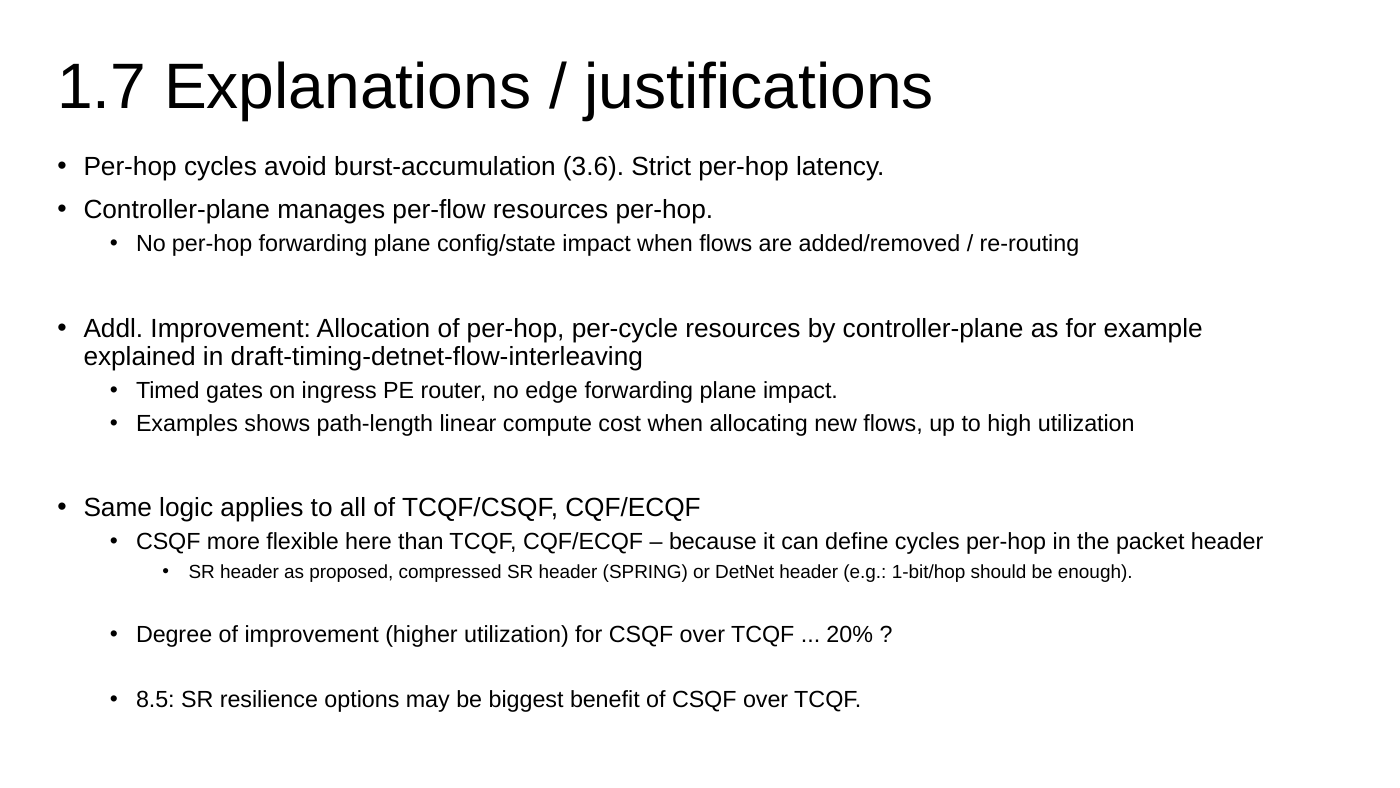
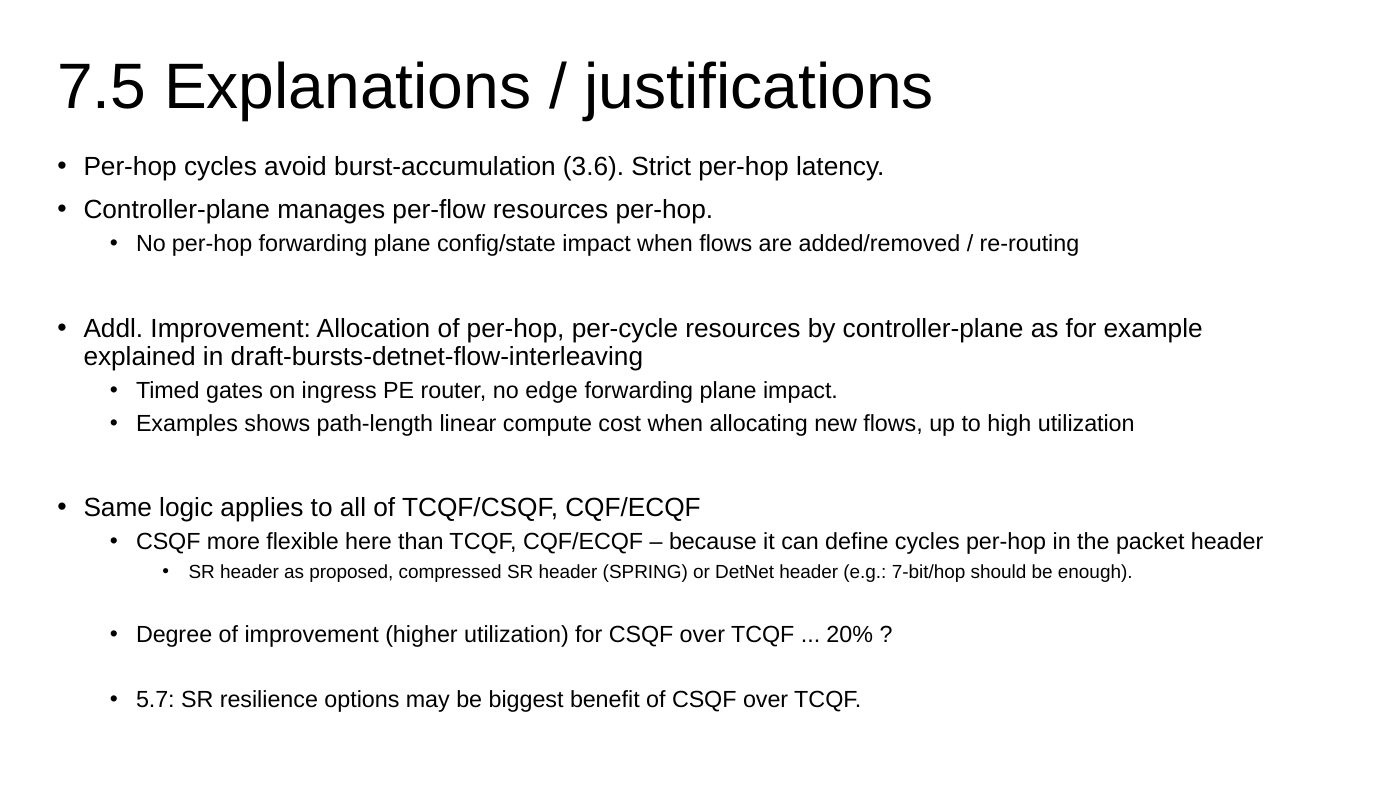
1.7: 1.7 -> 7.5
draft-timing-detnet-flow-interleaving: draft-timing-detnet-flow-interleaving -> draft-bursts-detnet-flow-interleaving
1-bit/hop: 1-bit/hop -> 7-bit/hop
8.5: 8.5 -> 5.7
